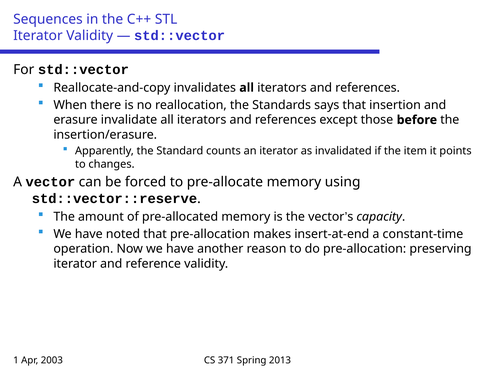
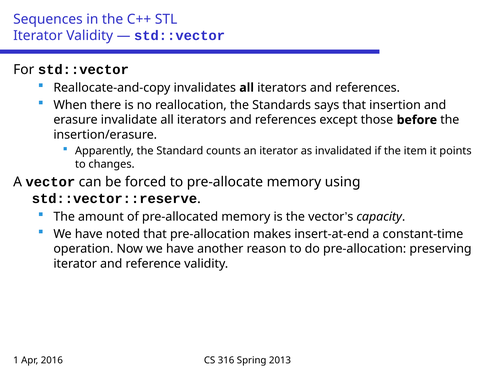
2003: 2003 -> 2016
371: 371 -> 316
